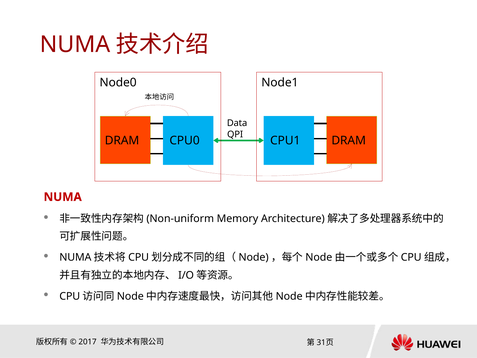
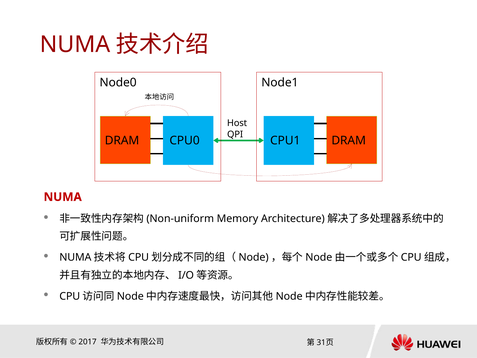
Data: Data -> Host
